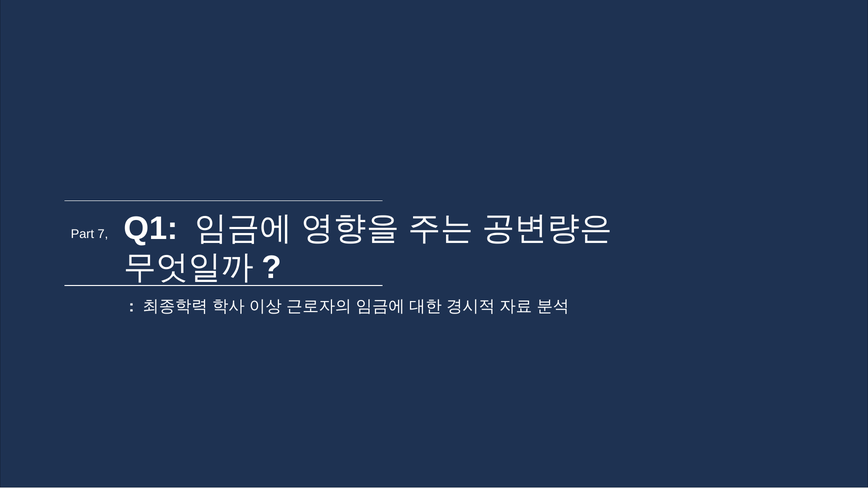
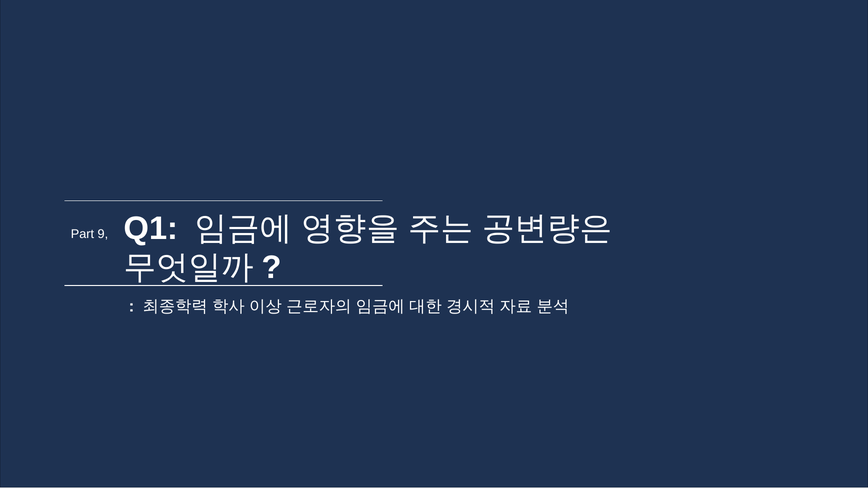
7: 7 -> 9
